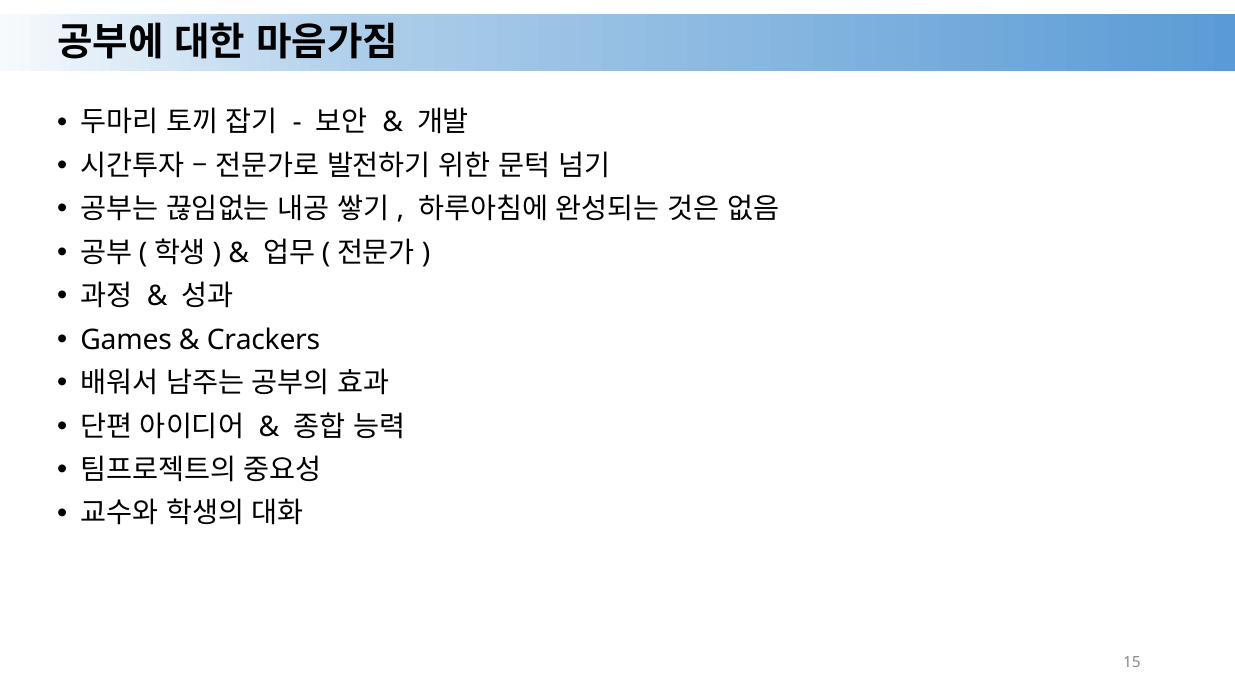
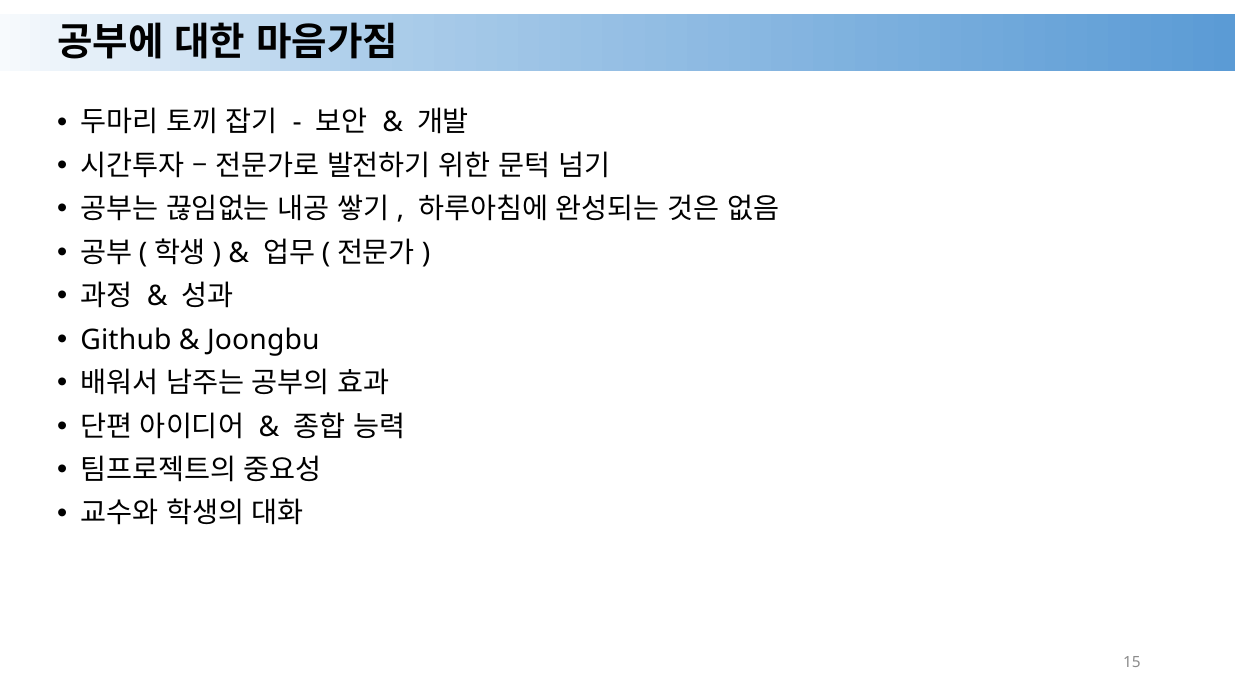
Games: Games -> Github
Crackers: Crackers -> Joongbu
